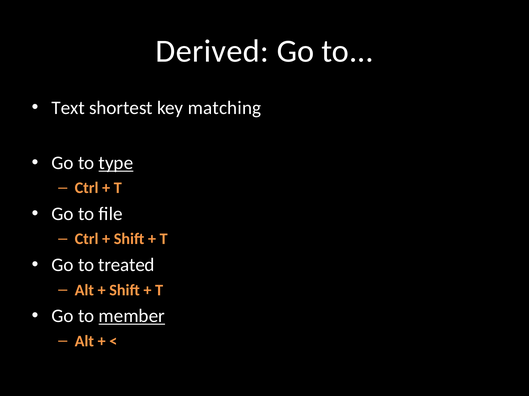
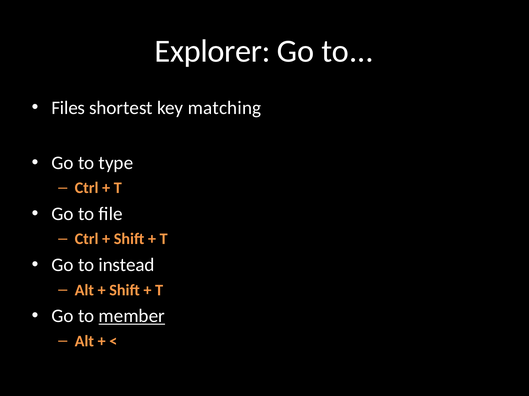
Derived: Derived -> Explorer
Text: Text -> Files
type underline: present -> none
treated: treated -> instead
